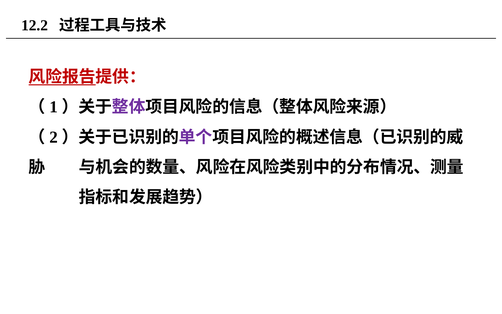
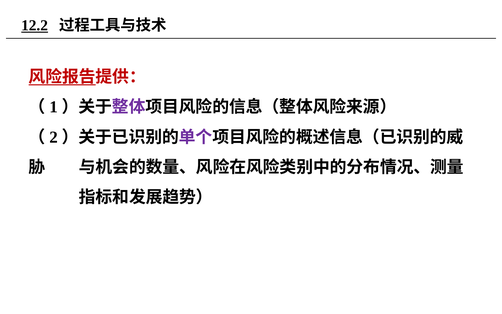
12.2 underline: none -> present
